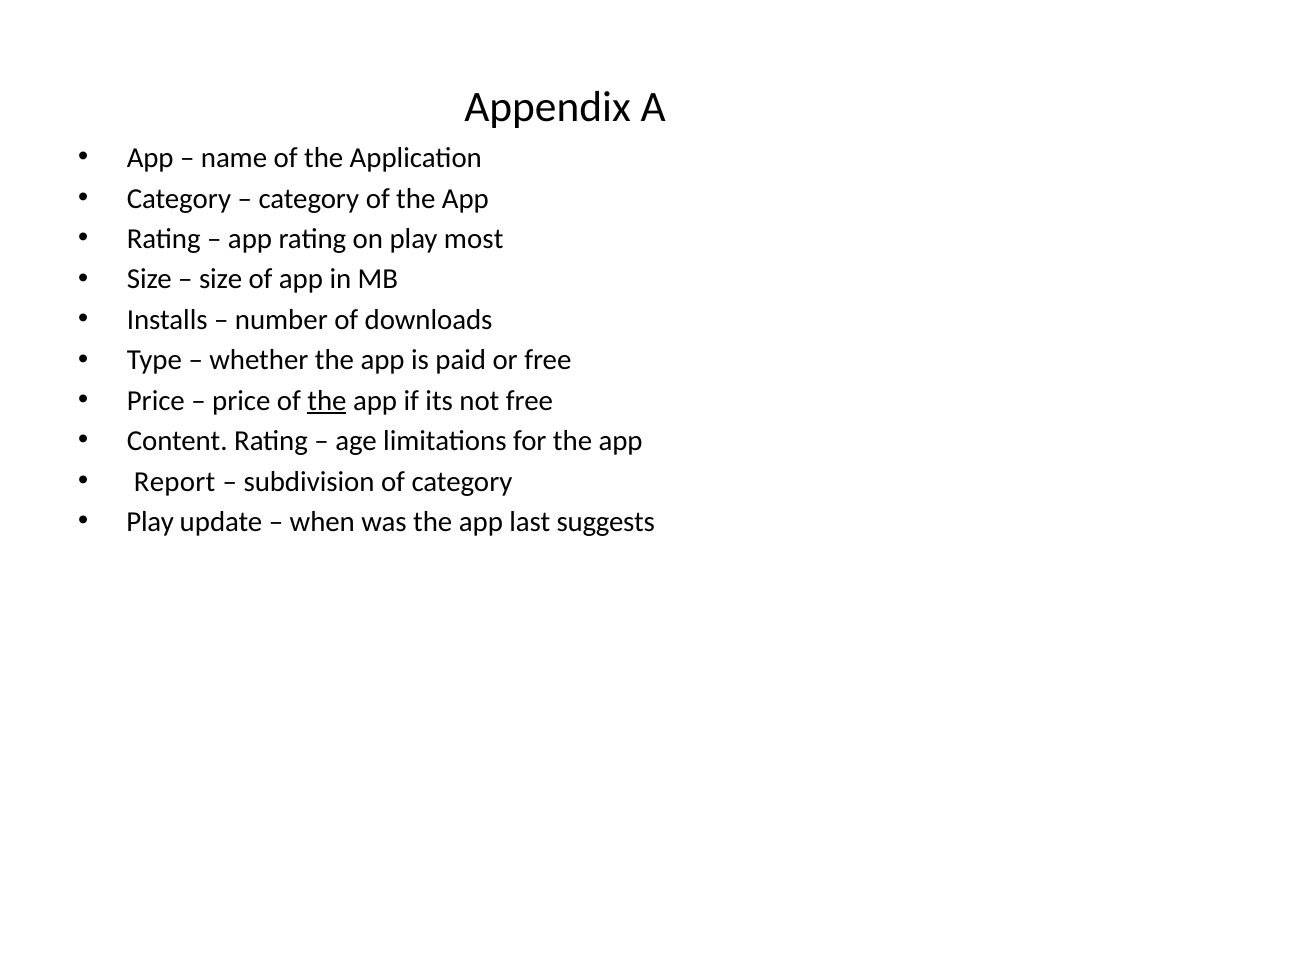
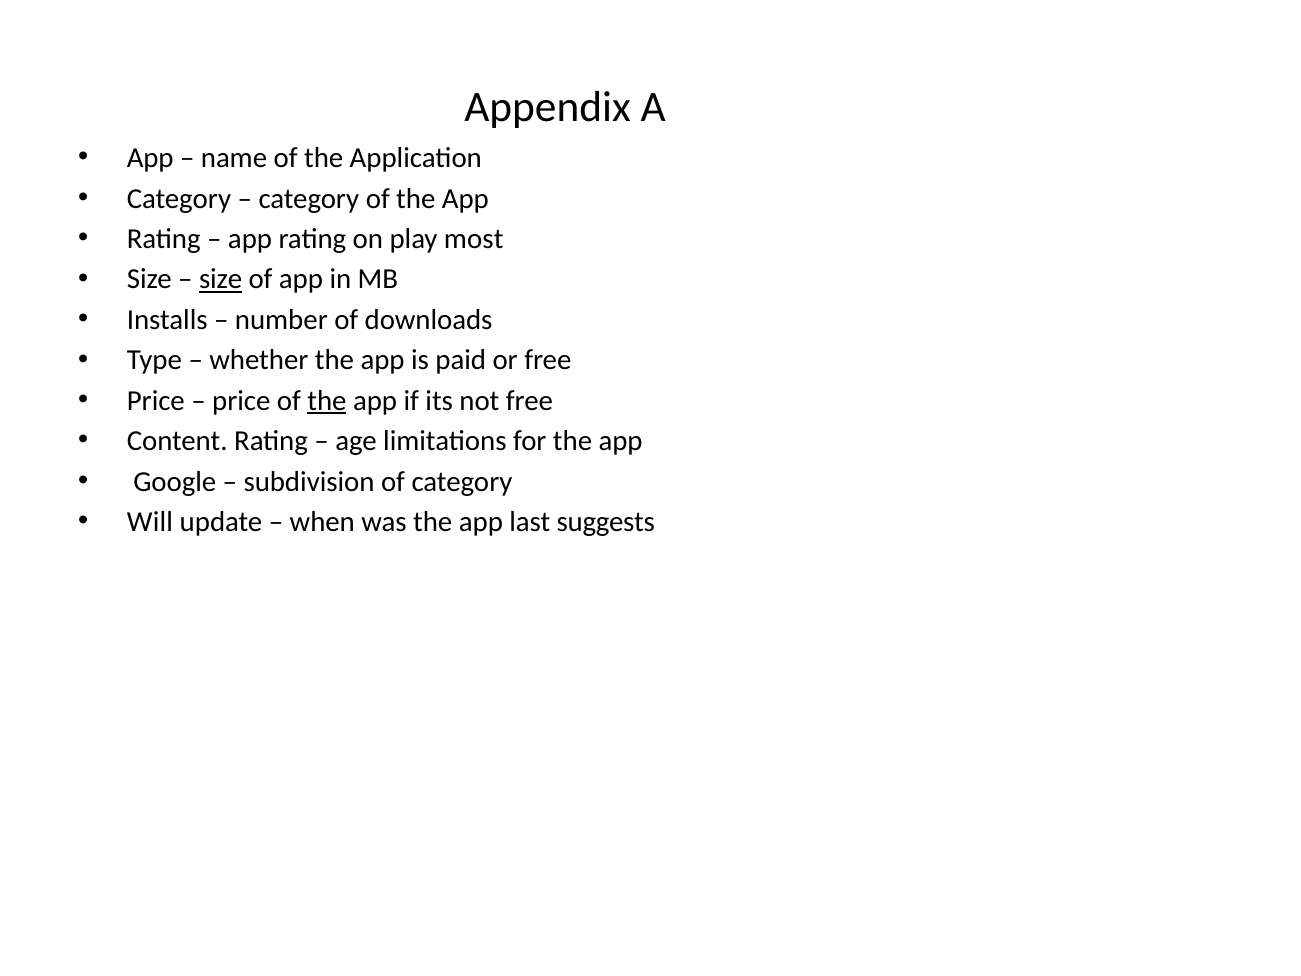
size at (221, 279) underline: none -> present
Report: Report -> Google
Play at (150, 522): Play -> Will
